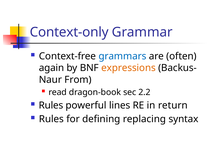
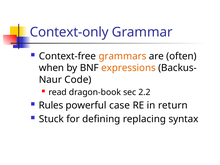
grammars colour: blue -> orange
again: again -> when
From: From -> Code
lines: lines -> case
Rules at (51, 119): Rules -> Stuck
